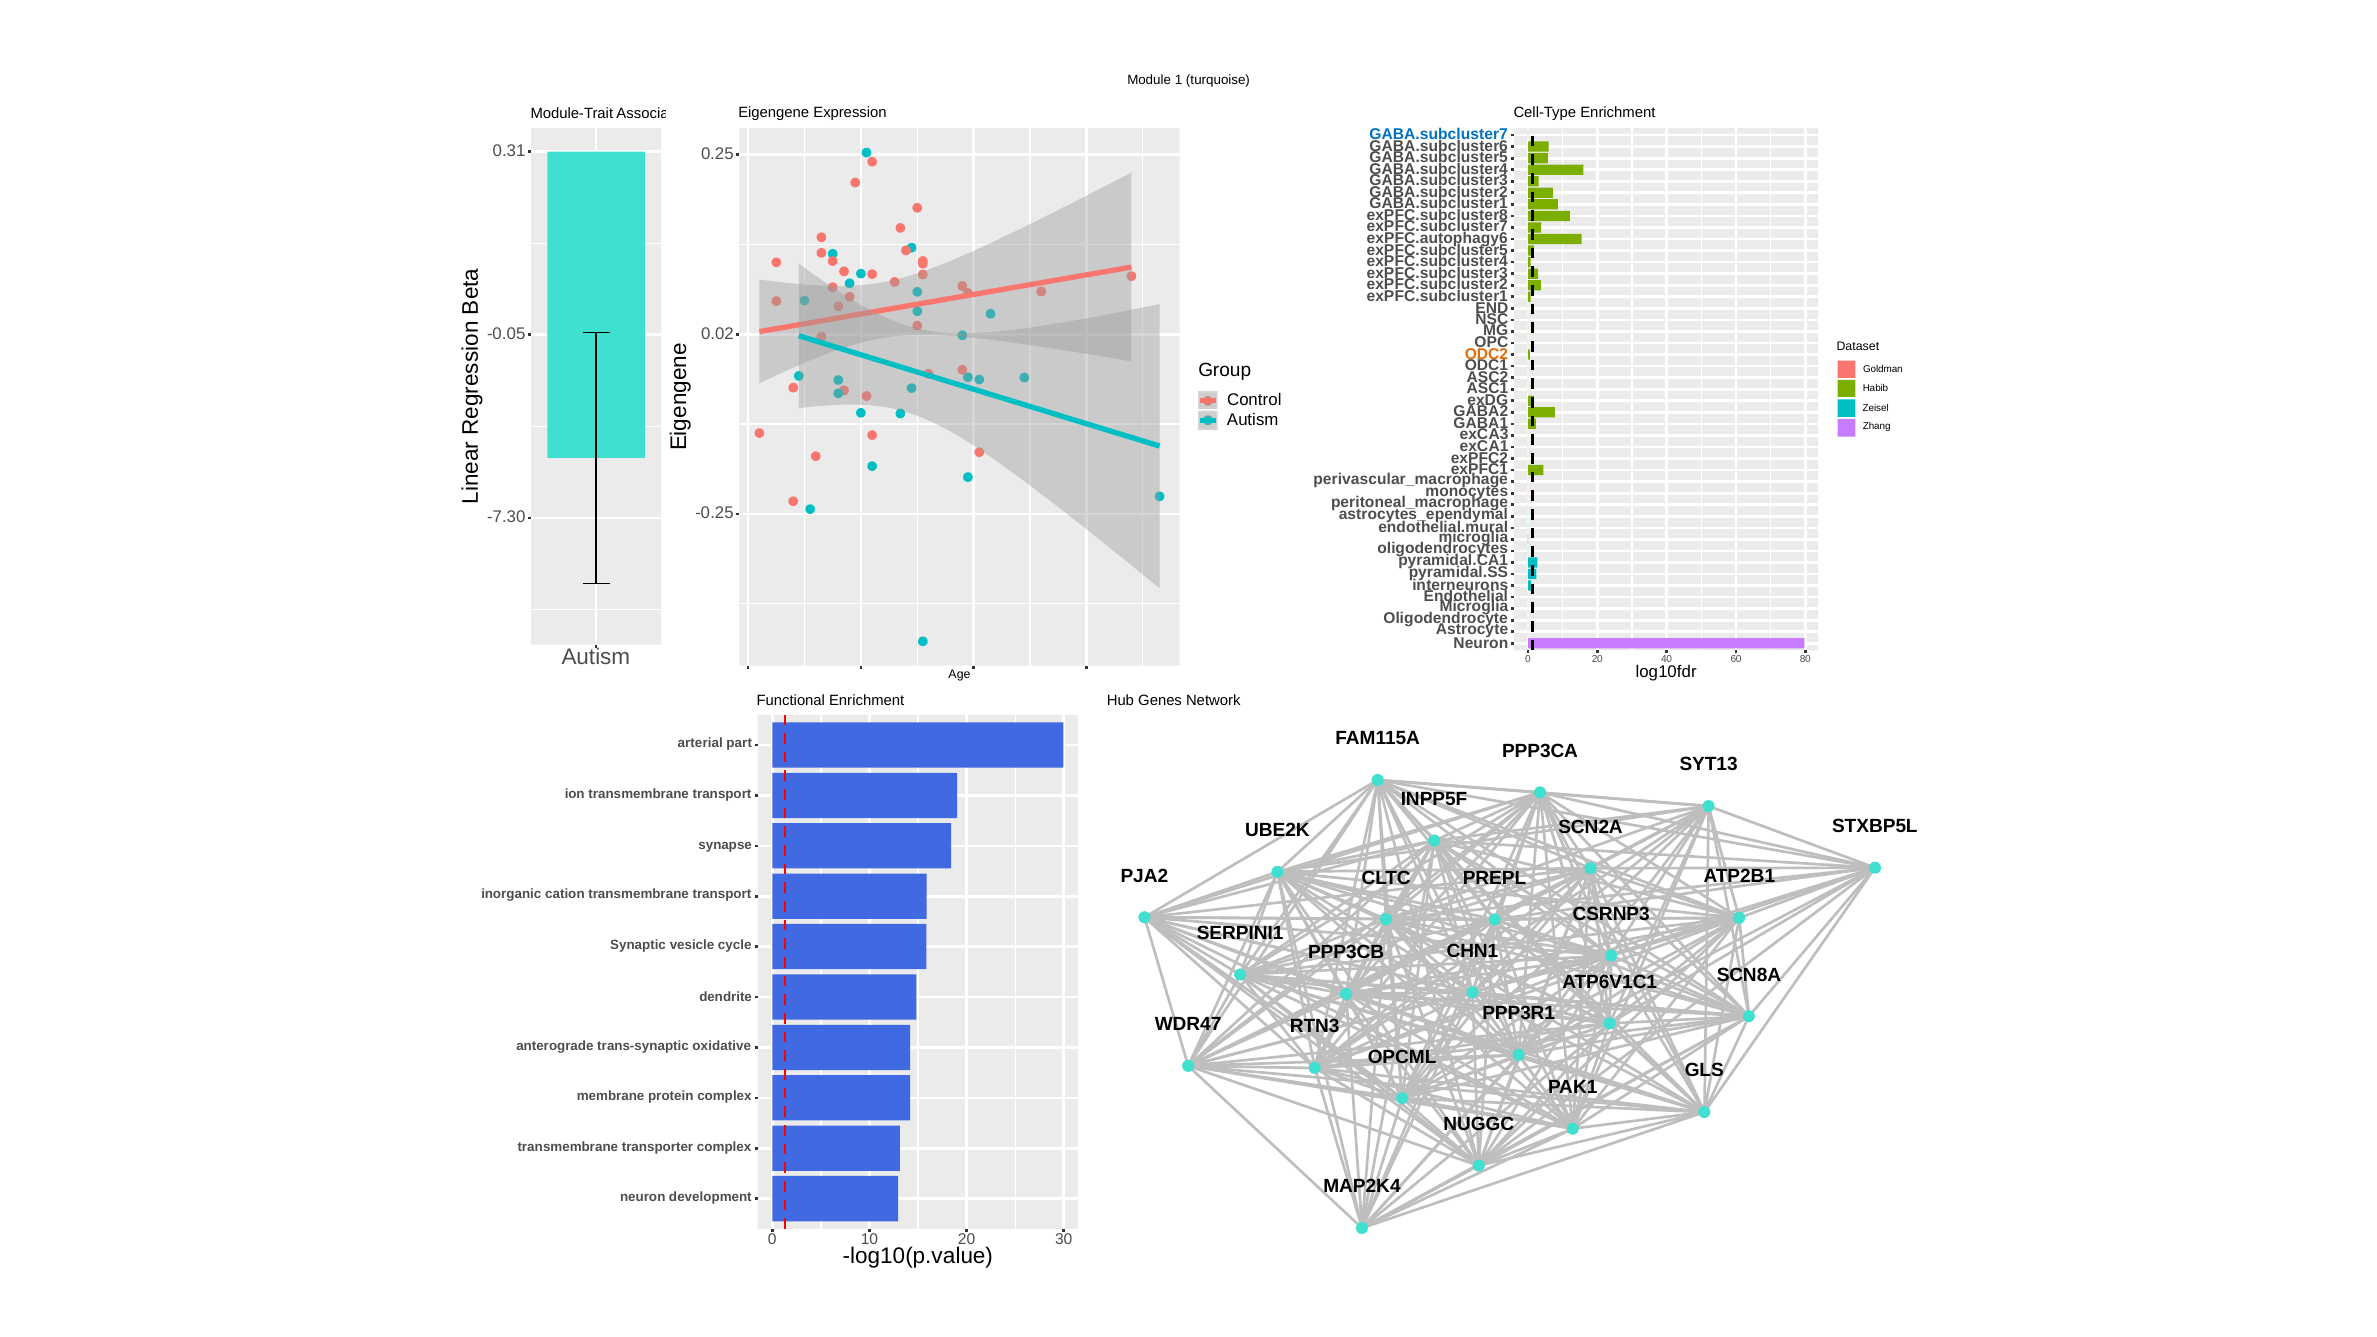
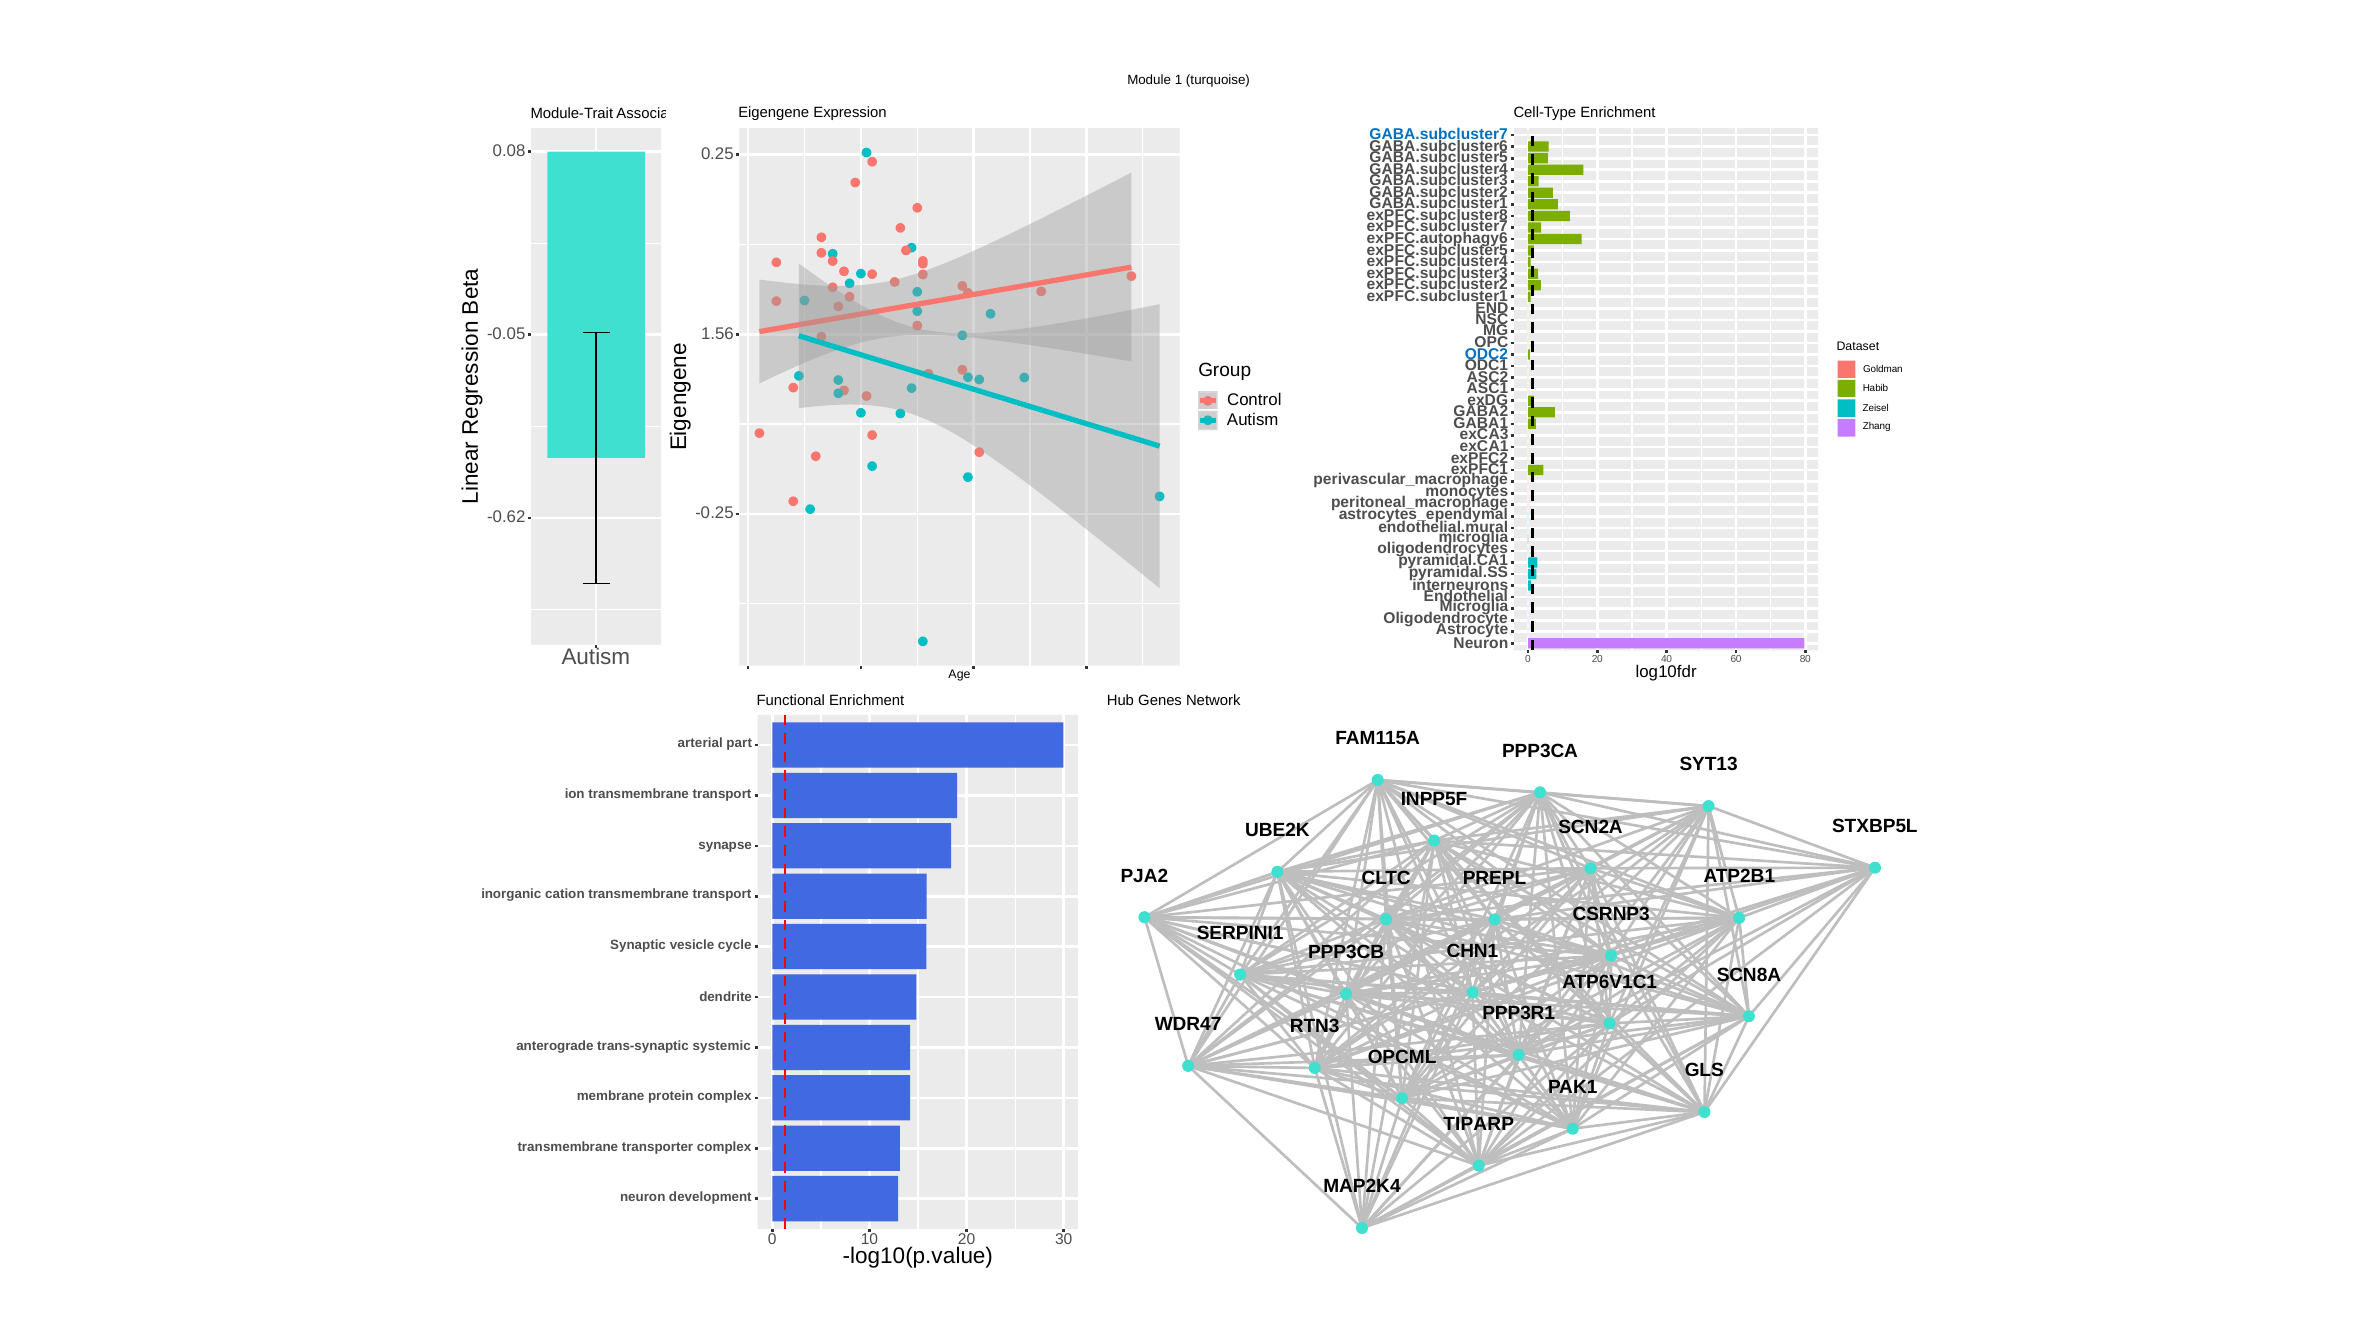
0.31: 0.31 -> 0.08
0.02: 0.02 -> 1.56
ODC2 colour: orange -> blue
-7.30: -7.30 -> -0.62
oxidative: oxidative -> systemic
NUGGC: NUGGC -> TIPARP
